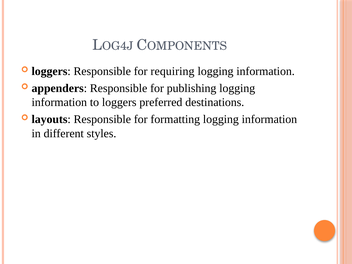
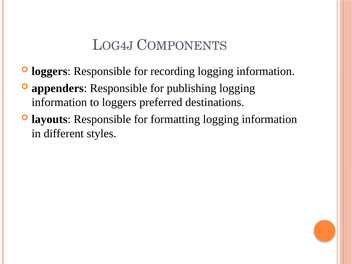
requiring: requiring -> recording
